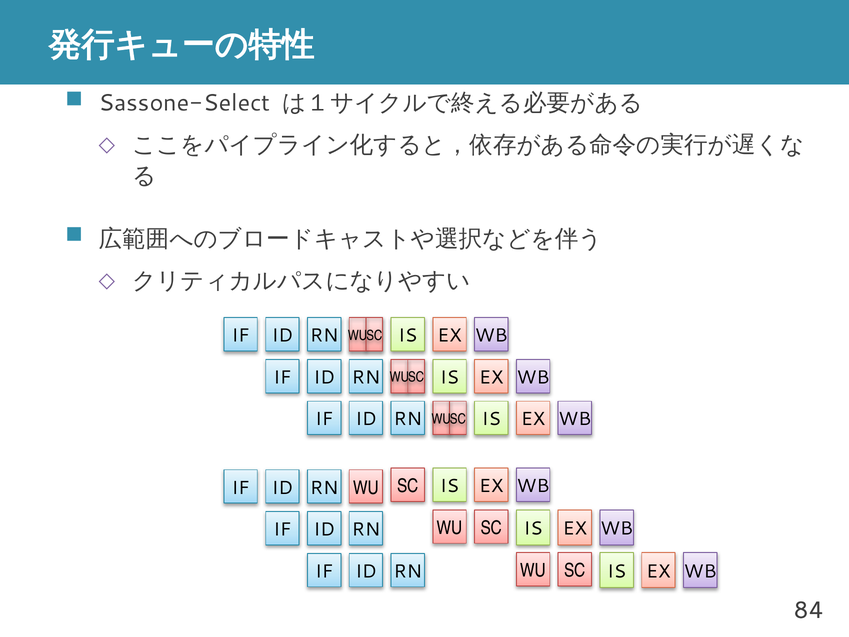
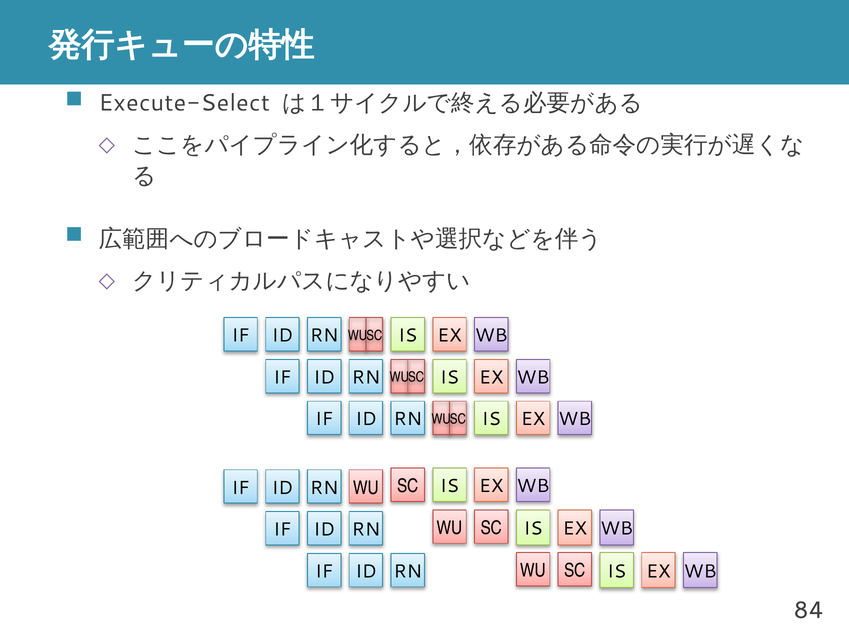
Sassone-Select: Sassone-Select -> Execute-Select
